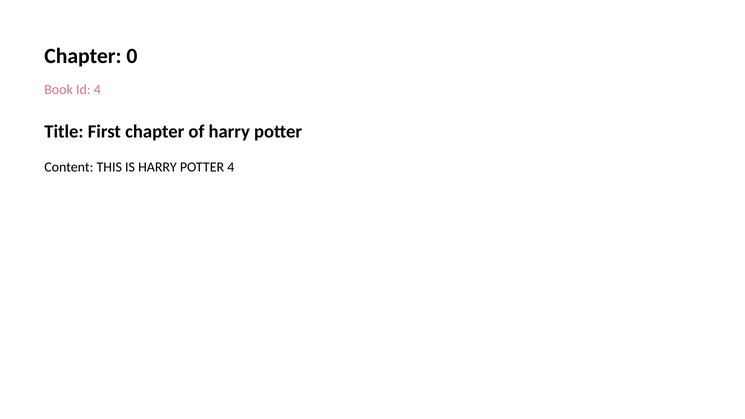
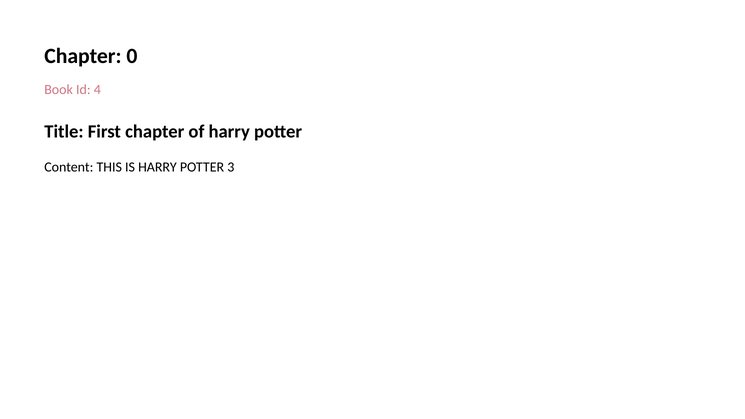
POTTER 4: 4 -> 3
